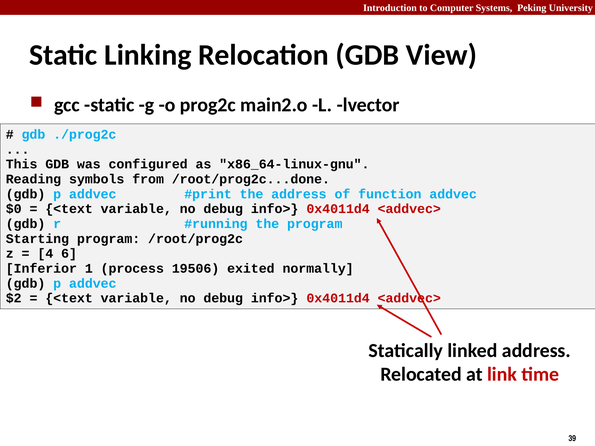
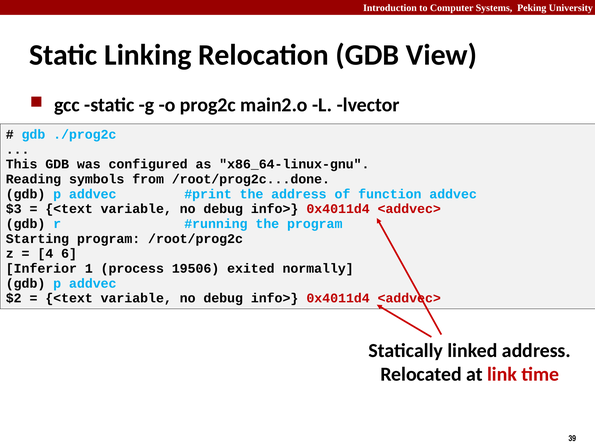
$0: $0 -> $3
